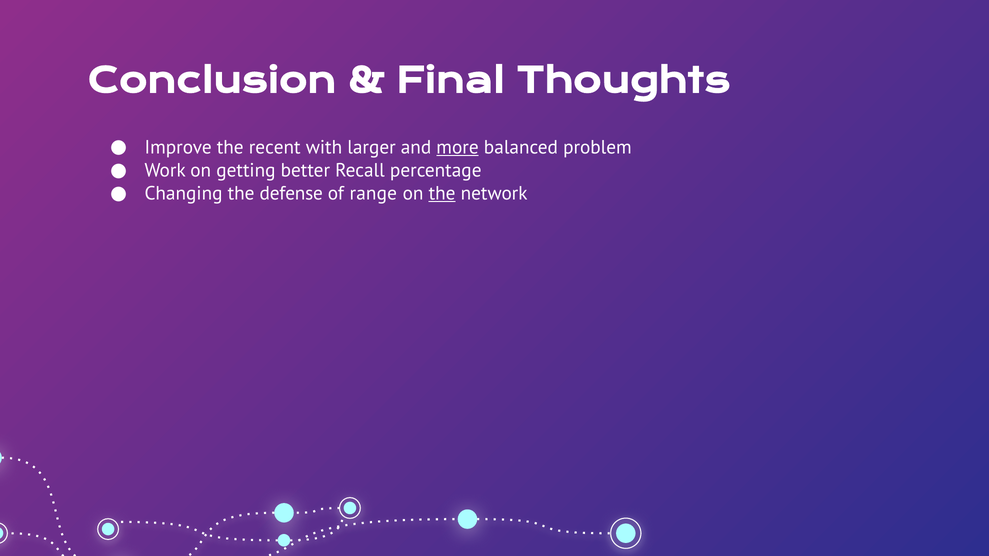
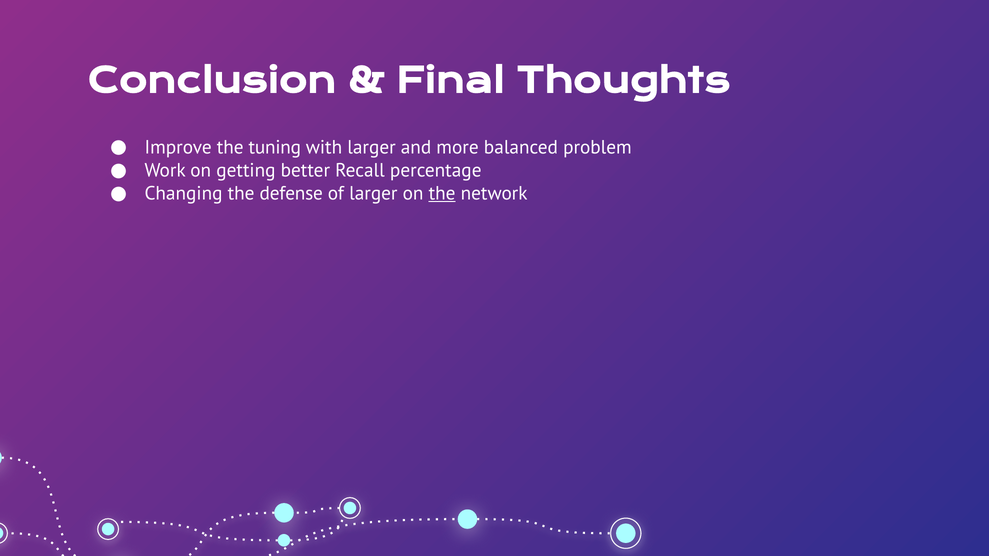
recent: recent -> tuning
more underline: present -> none
of range: range -> larger
